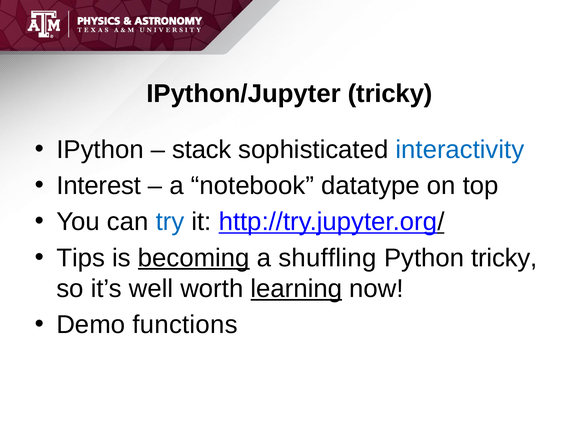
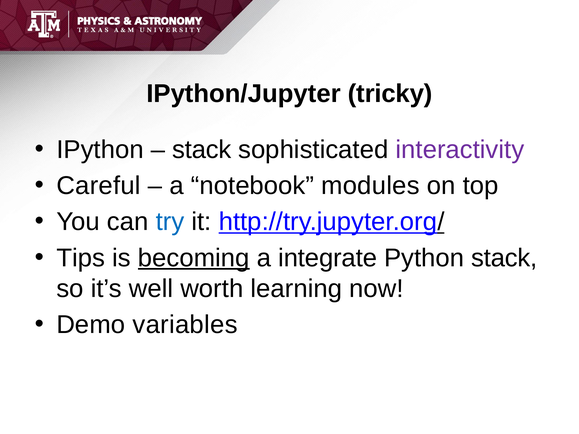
interactivity colour: blue -> purple
Interest: Interest -> Careful
datatype: datatype -> modules
shuffling: shuffling -> integrate
Python tricky: tricky -> stack
learning underline: present -> none
functions: functions -> variables
